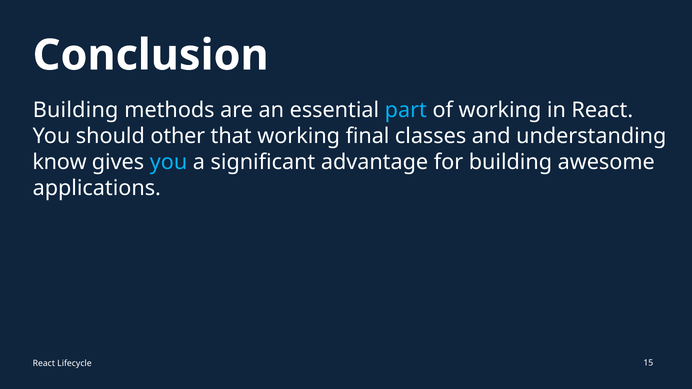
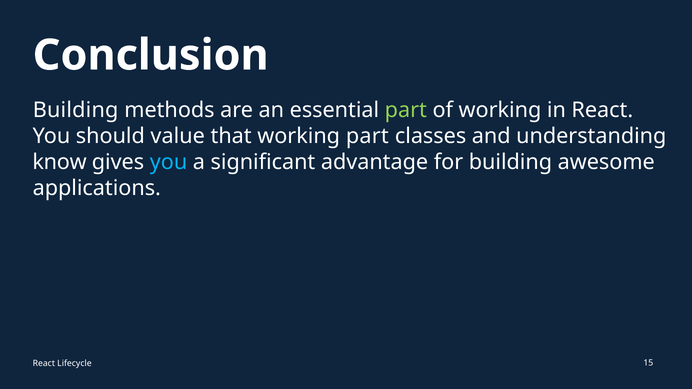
part at (406, 110) colour: light blue -> light green
other: other -> value
working final: final -> part
